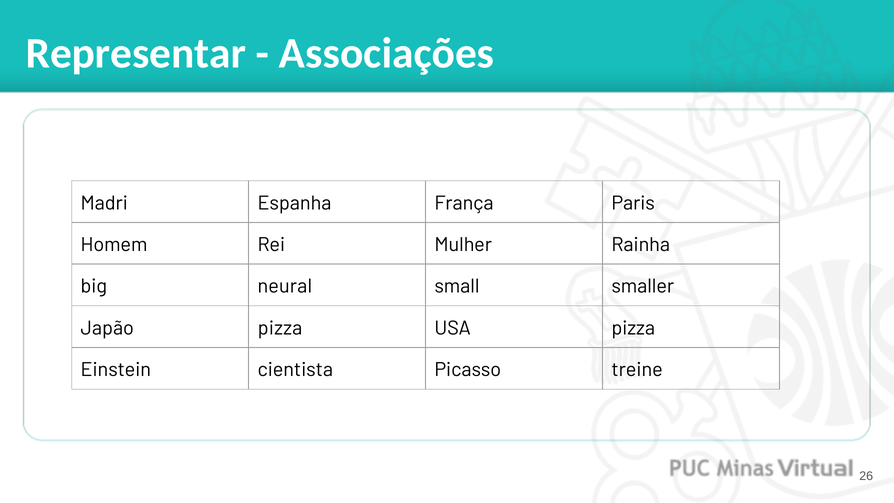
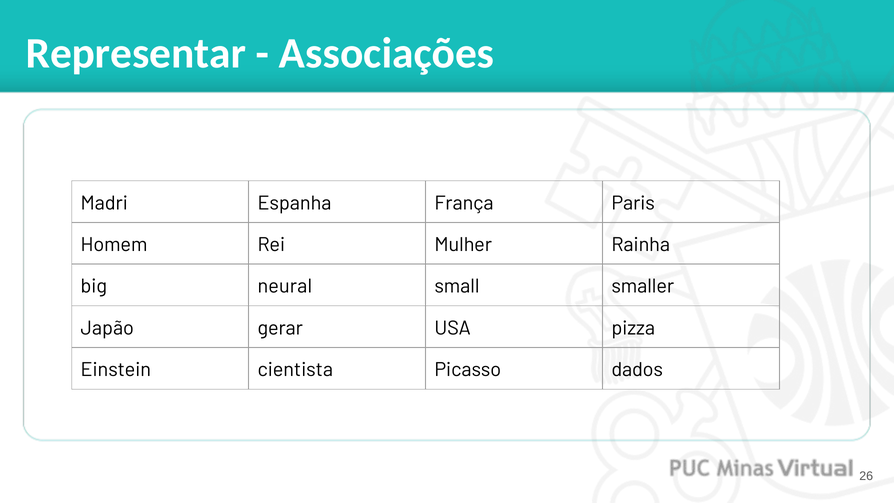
Japão pizza: pizza -> gerar
treine: treine -> dados
